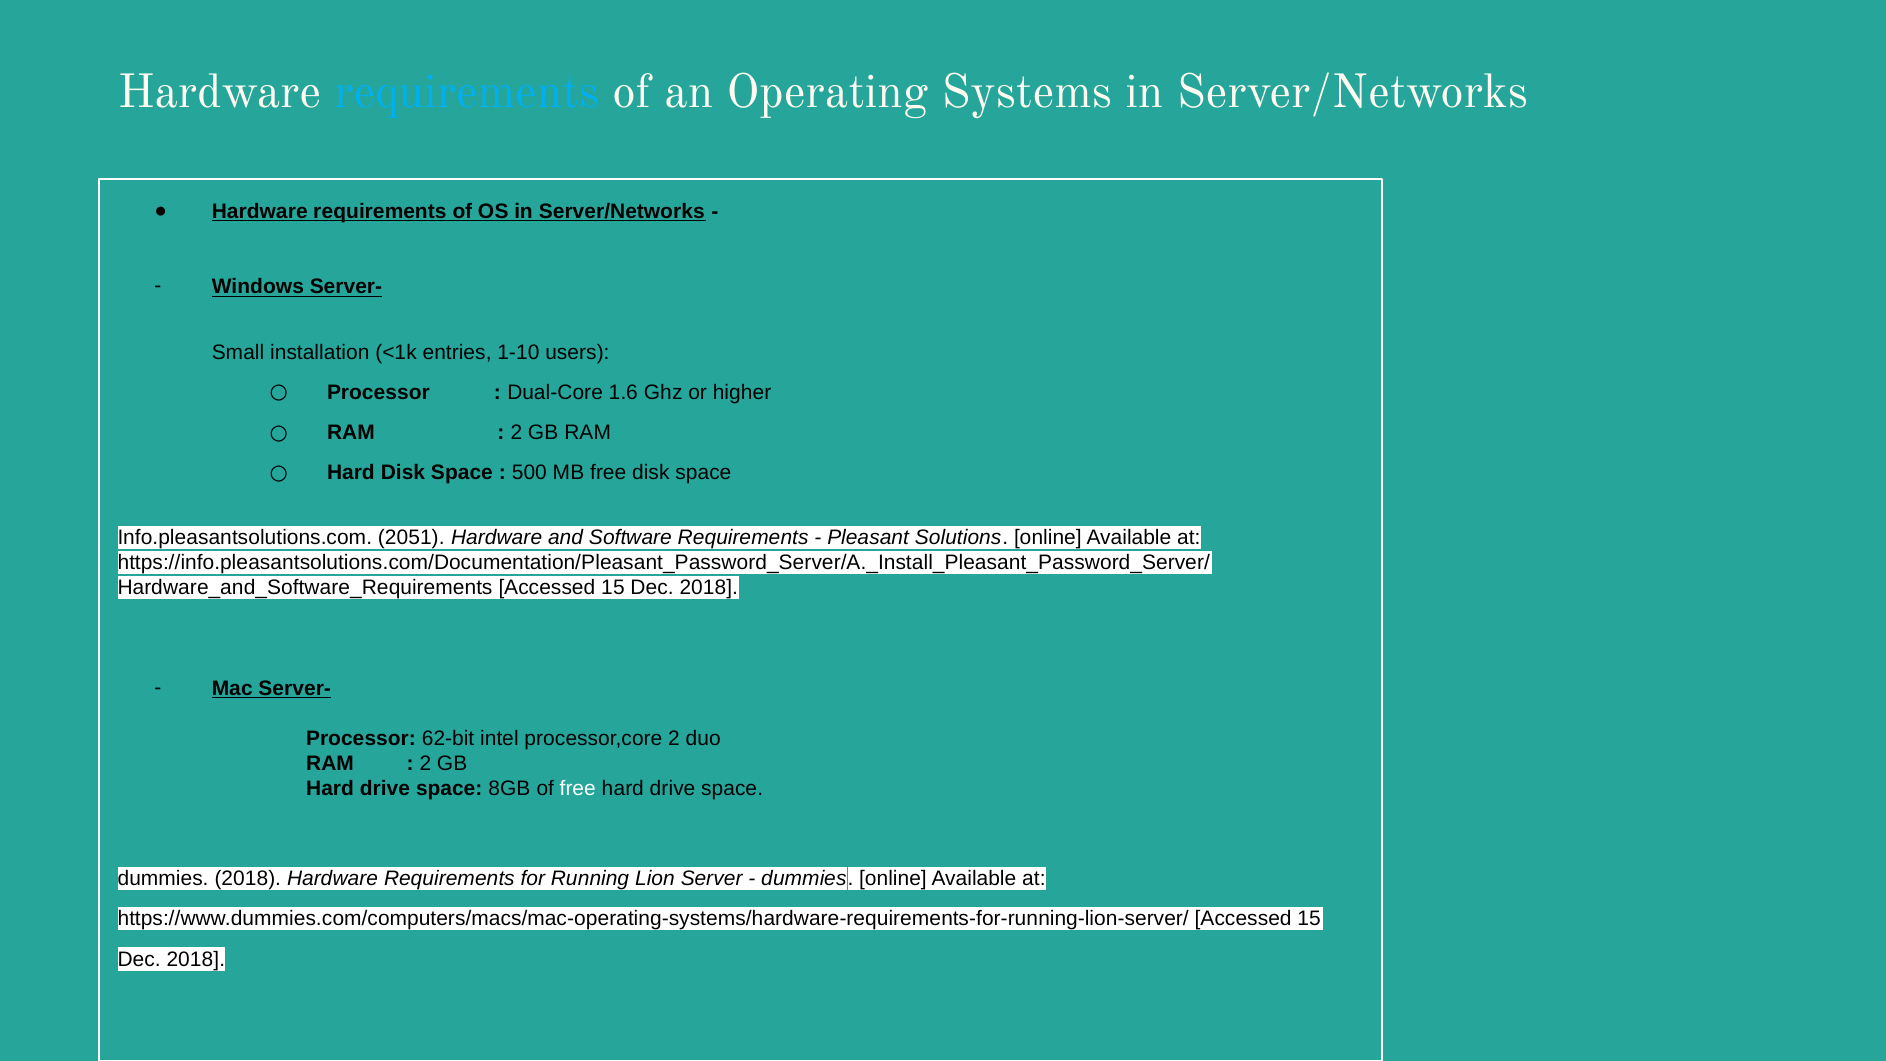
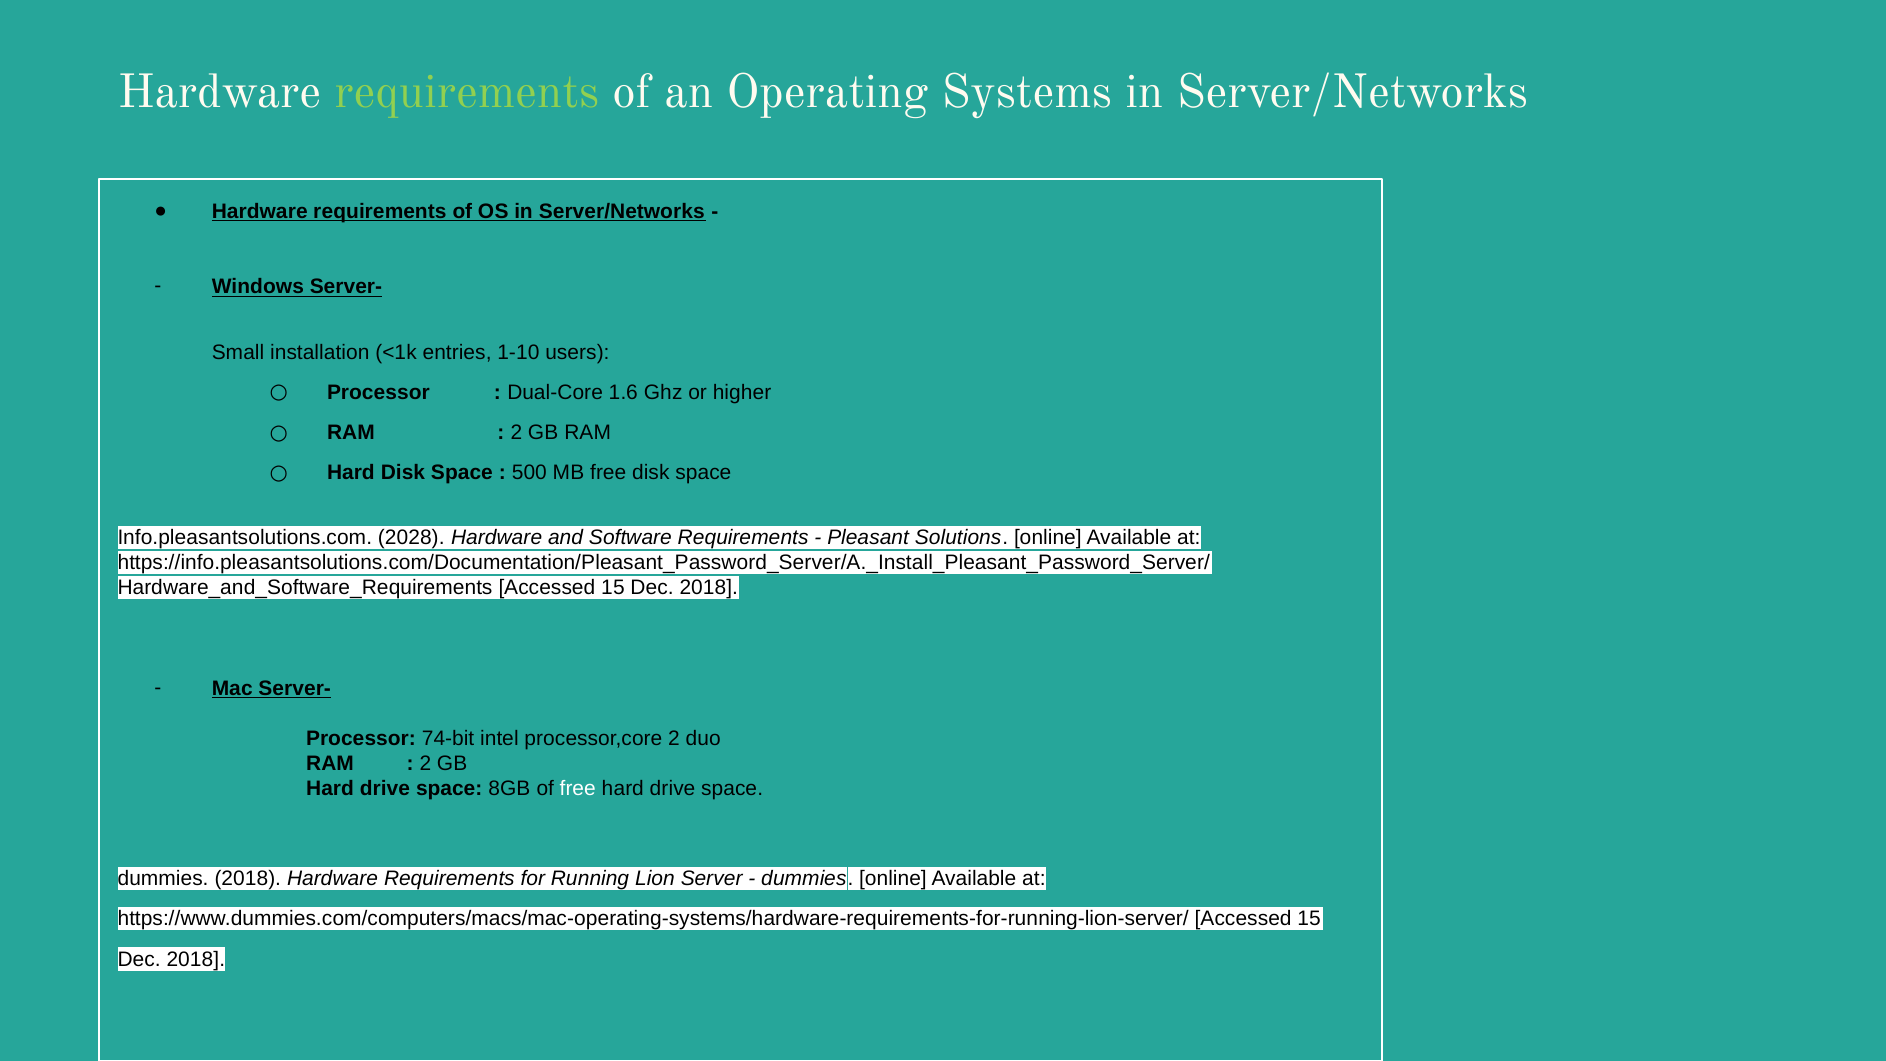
requirements at (467, 92) colour: light blue -> light green
2051: 2051 -> 2028
62-bit: 62-bit -> 74-bit
